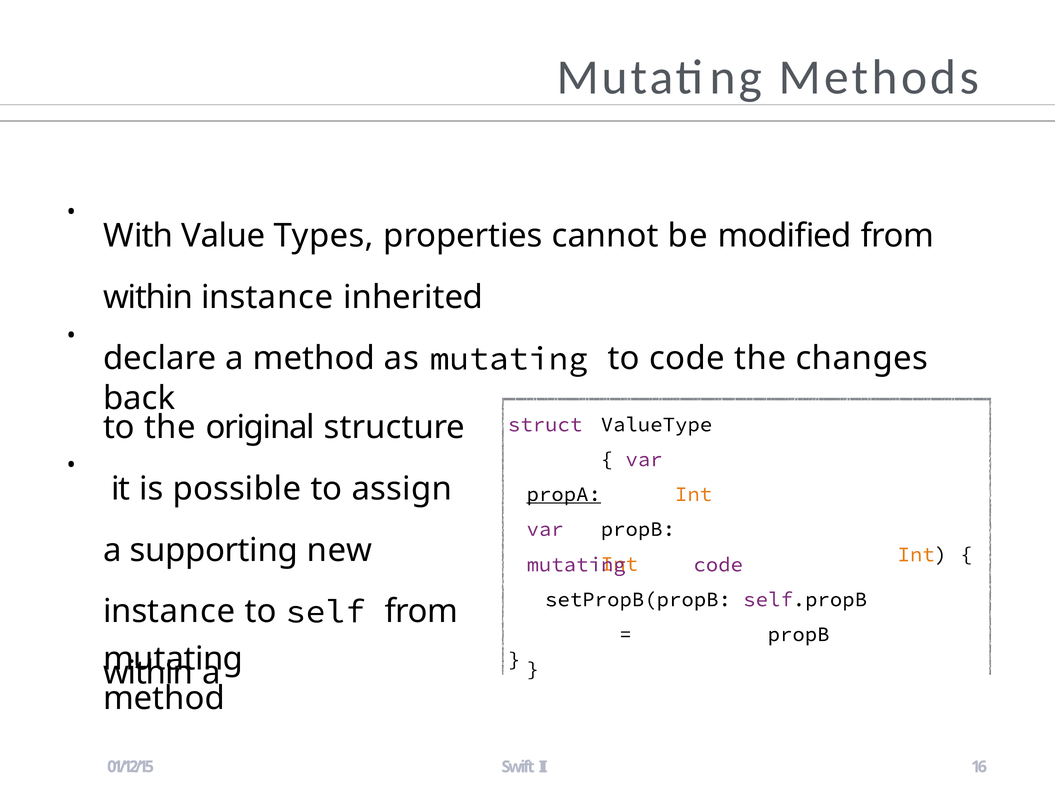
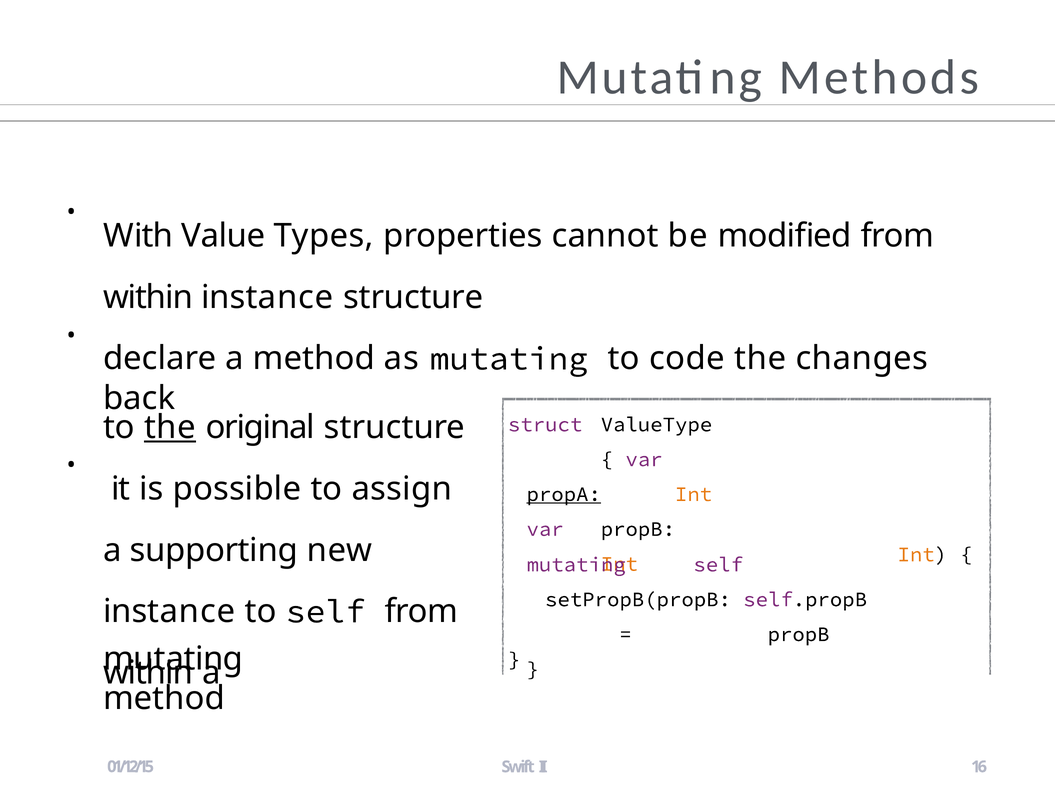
instance inherited: inherited -> structure
the at (170, 428) underline: none -> present
code at (718, 565): code -> self
